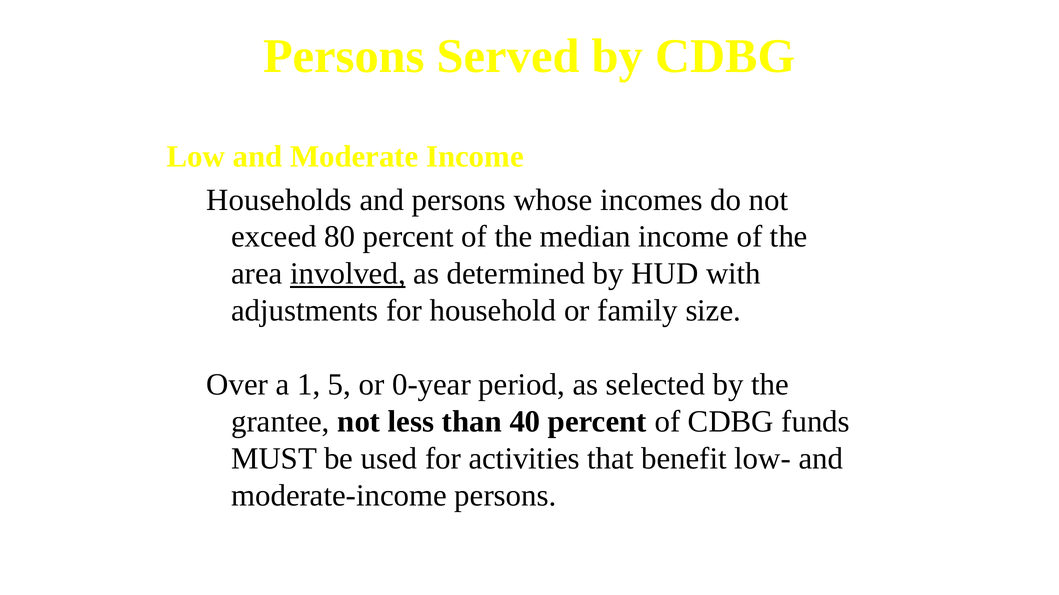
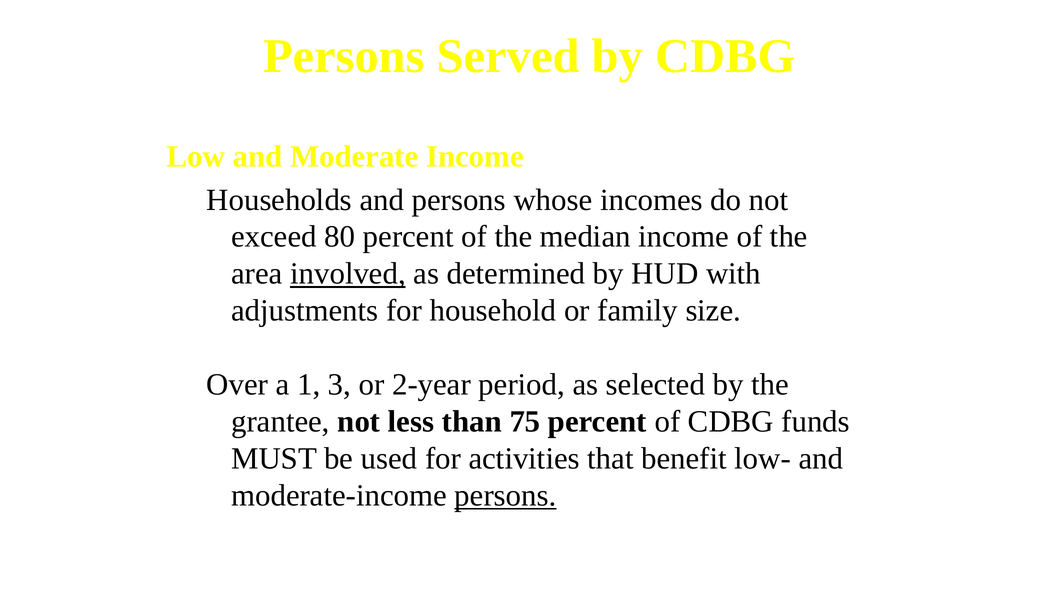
5: 5 -> 3
0-year: 0-year -> 2-year
40: 40 -> 75
persons at (505, 496) underline: none -> present
